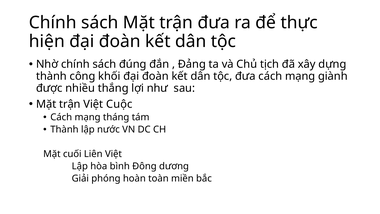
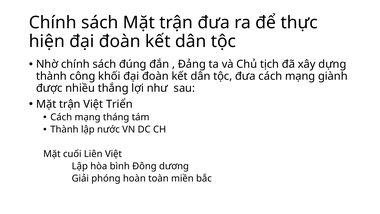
Cuộc: Cuộc -> Triển
